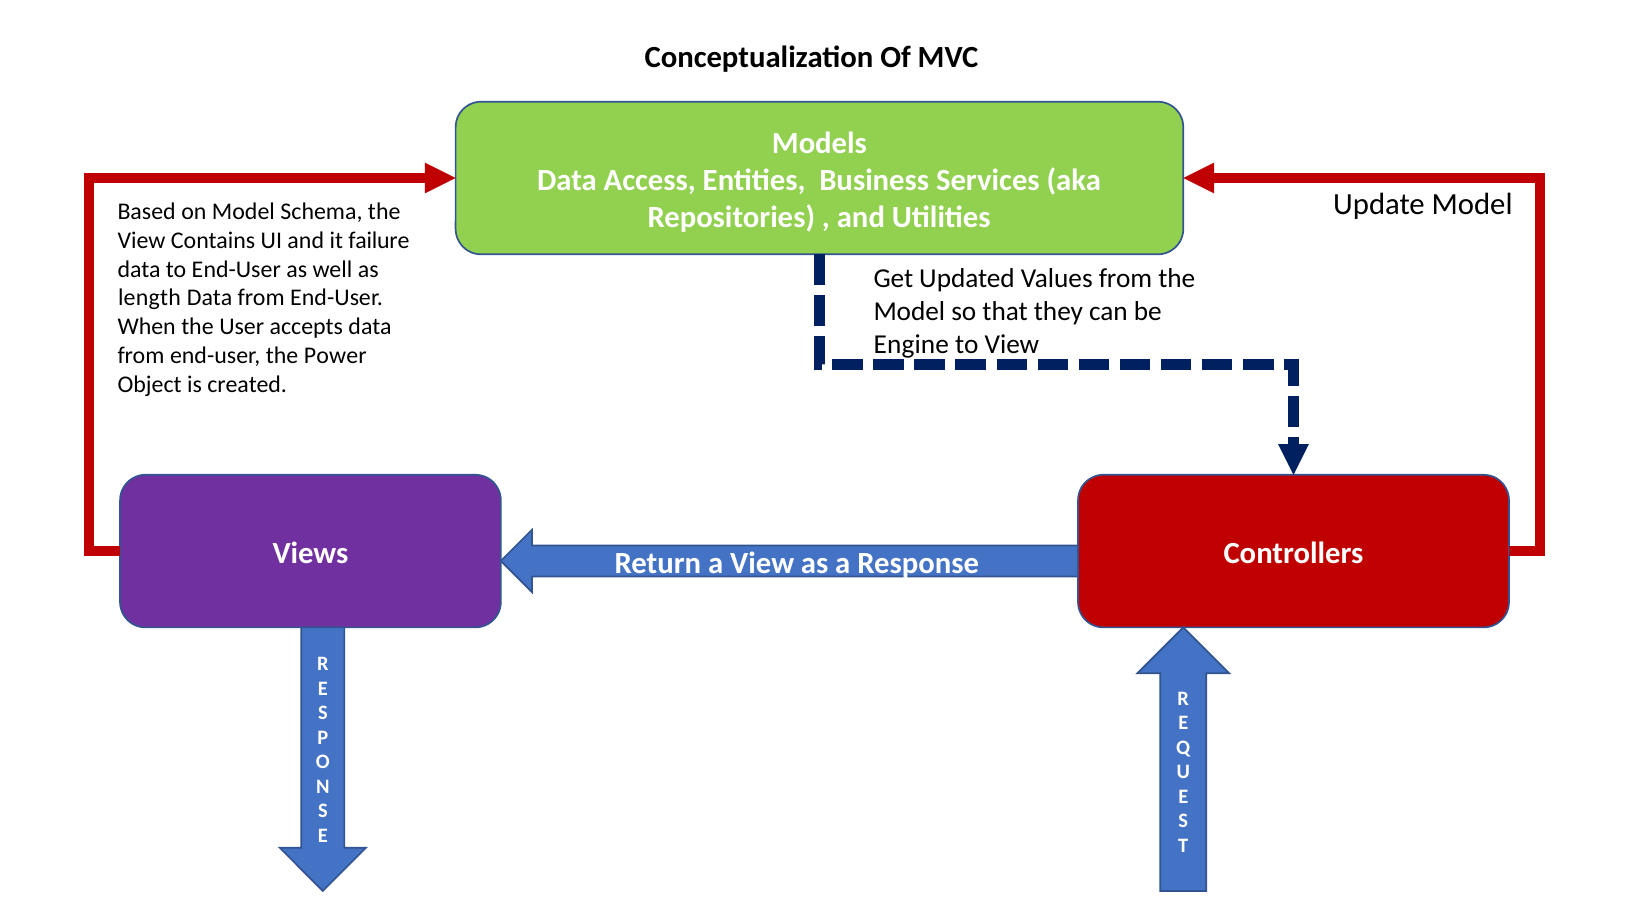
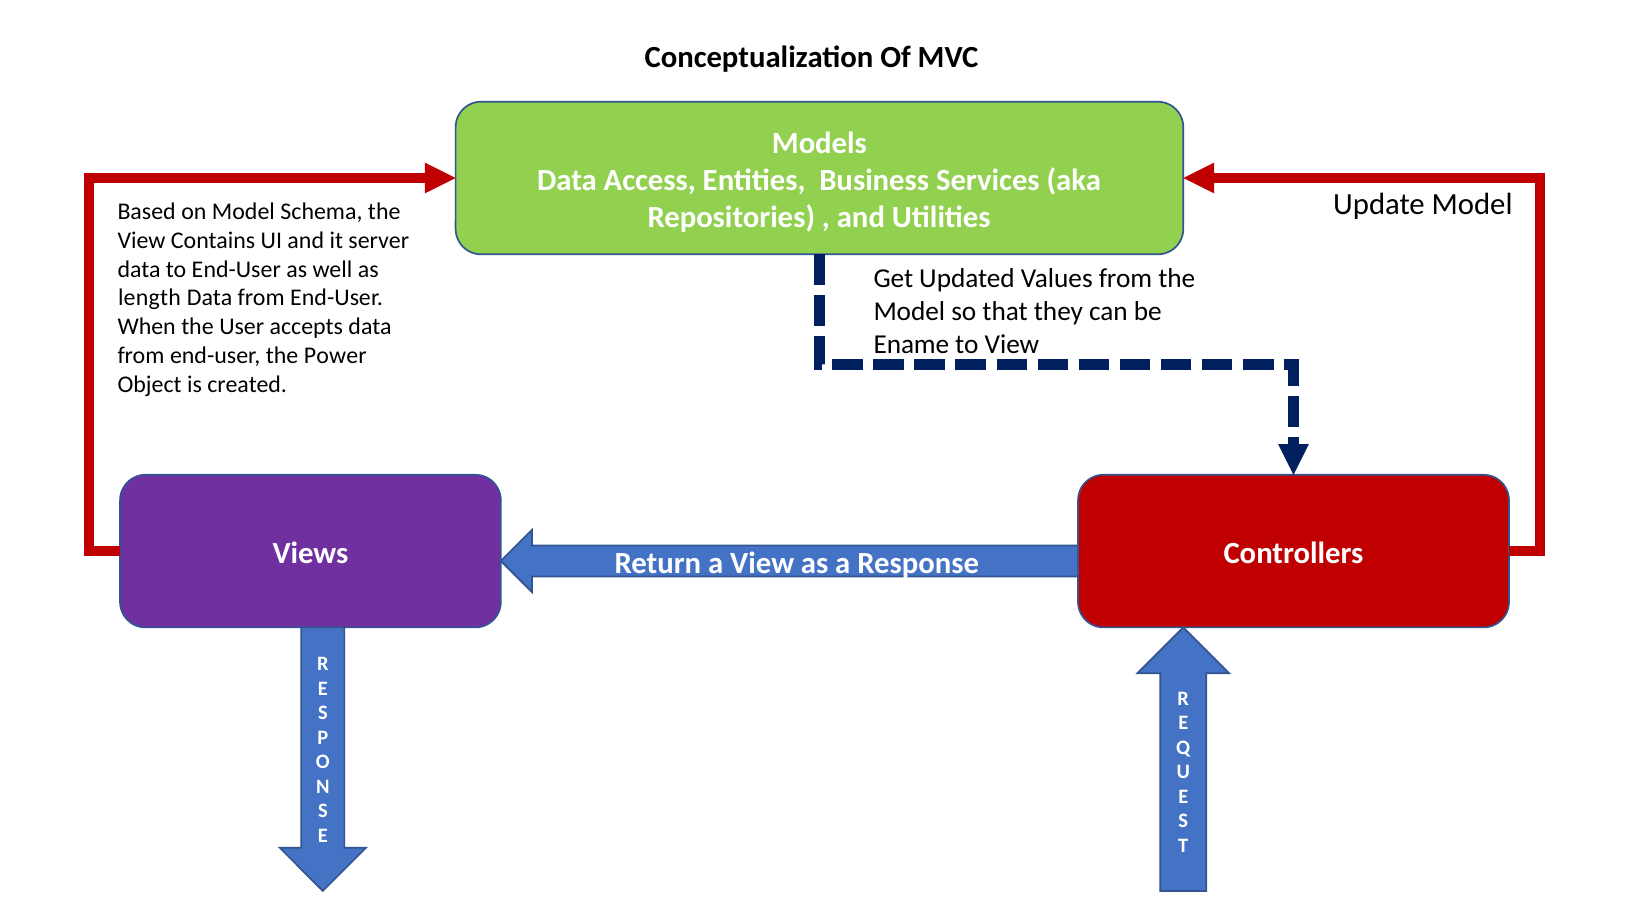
failure: failure -> server
Engine: Engine -> Ename
